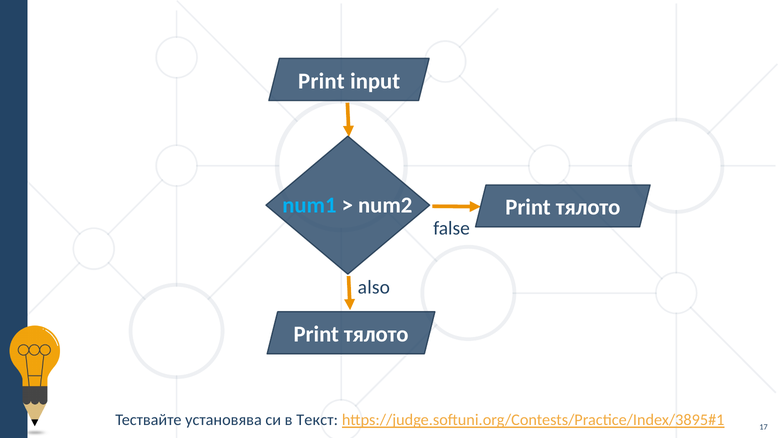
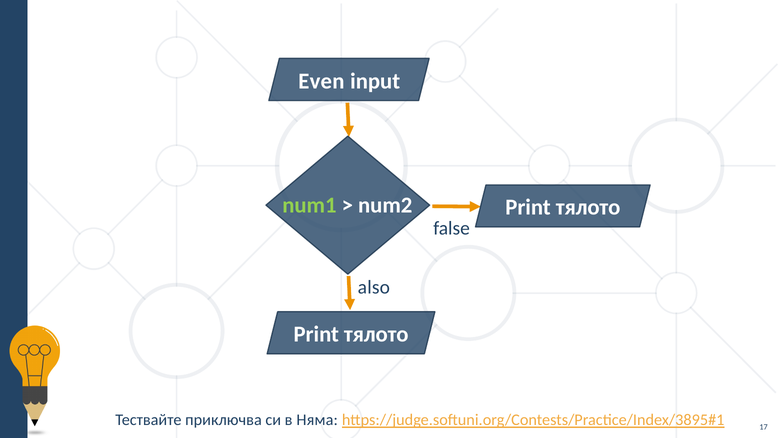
Print at (321, 81): Print -> Even
num1 colour: light blue -> light green
установява: установява -> приключва
Текст: Текст -> Няма
